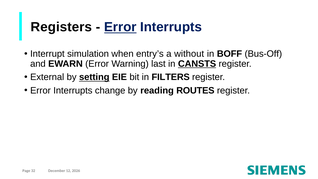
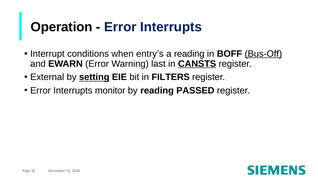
Registers: Registers -> Operation
Error at (120, 27) underline: present -> none
simulation: simulation -> conditions
a without: without -> reading
Bus-Off underline: none -> present
change: change -> monitor
ROUTES: ROUTES -> PASSED
